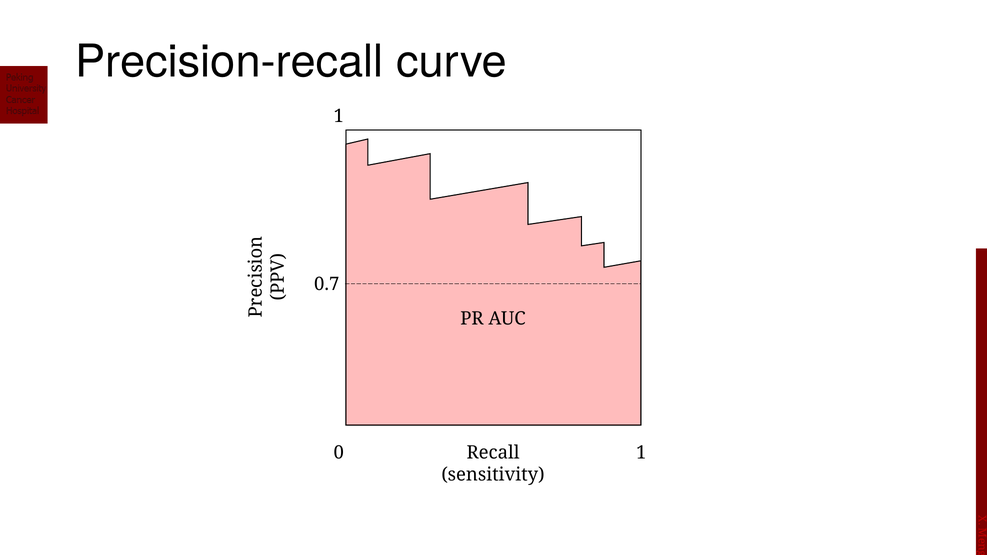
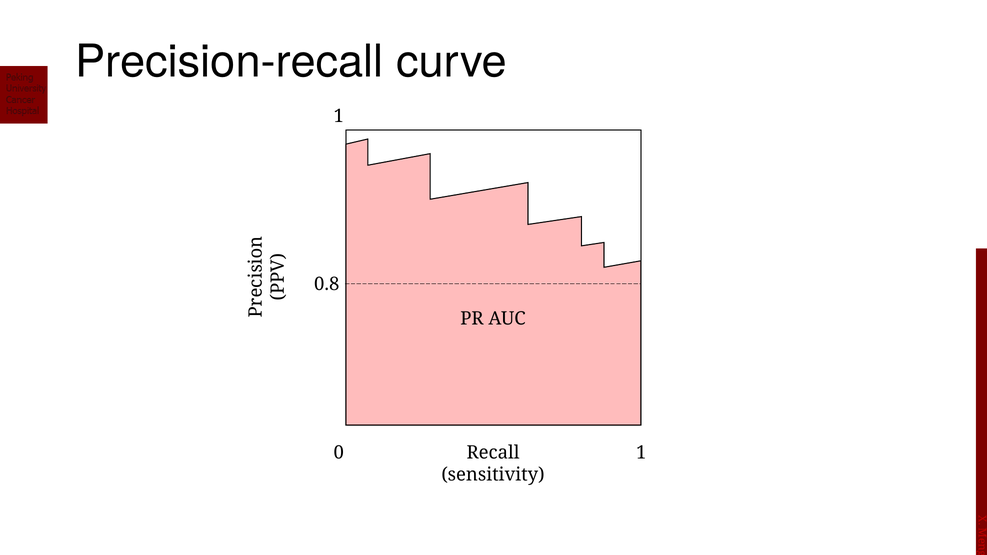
0.7: 0.7 -> 0.8
